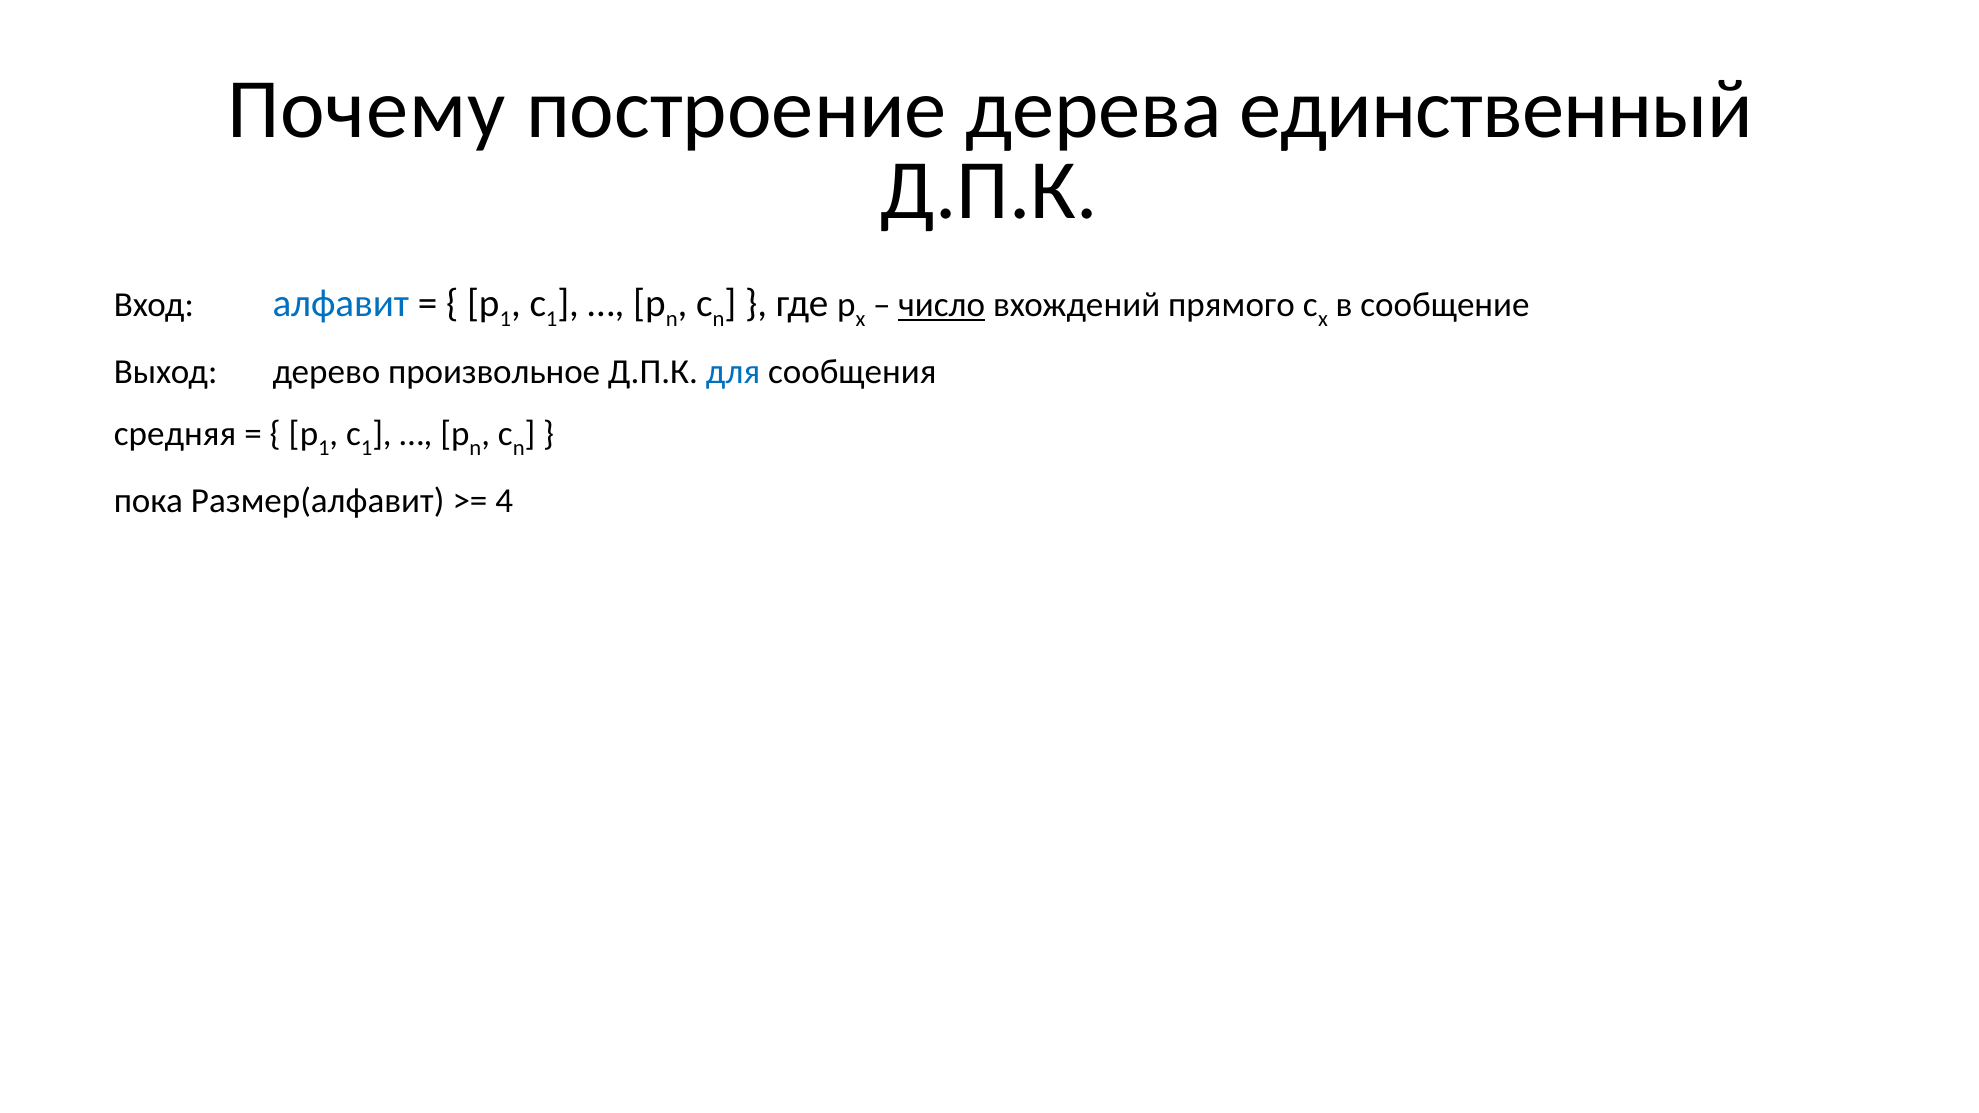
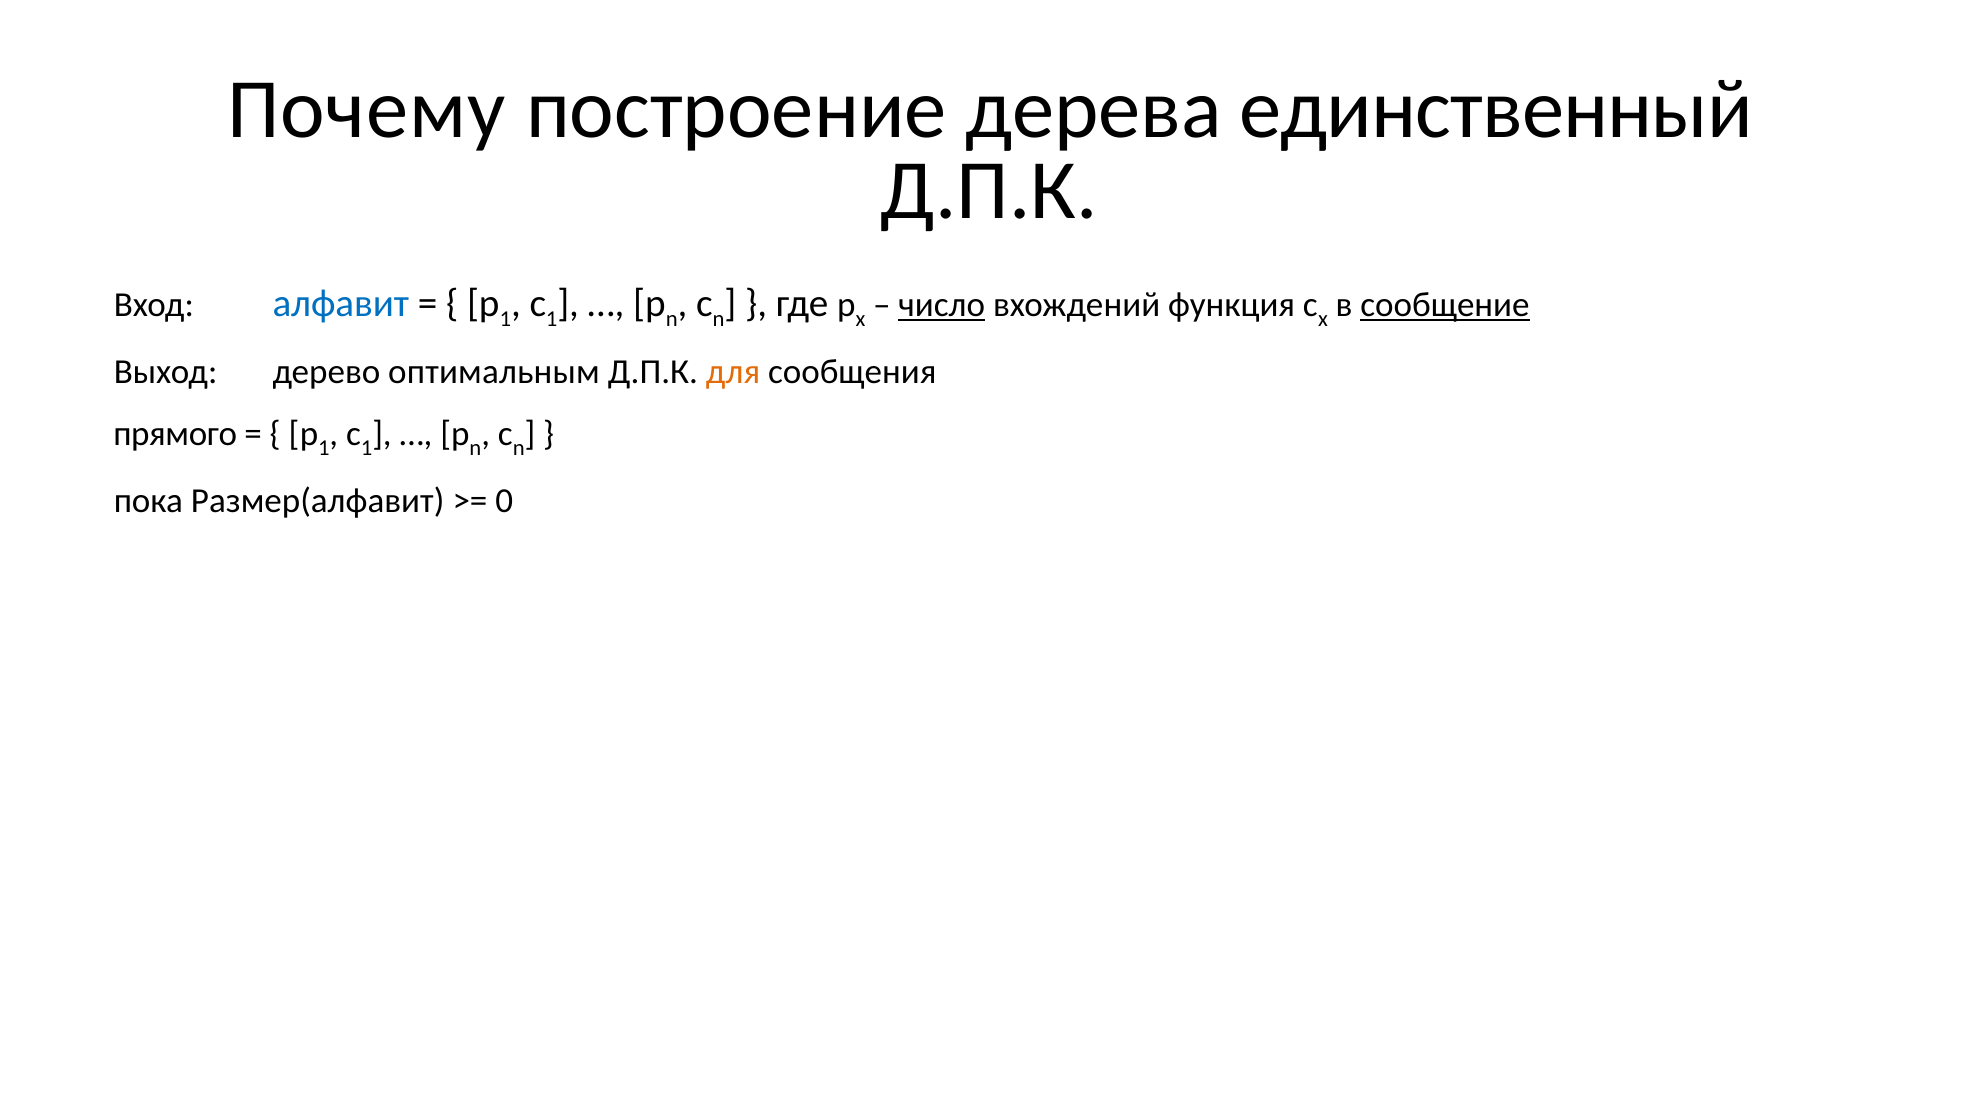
прямого: прямого -> функция
сообщение underline: none -> present
произвольное: произвольное -> оптимальным
для colour: blue -> orange
средняя: средняя -> прямого
4: 4 -> 0
